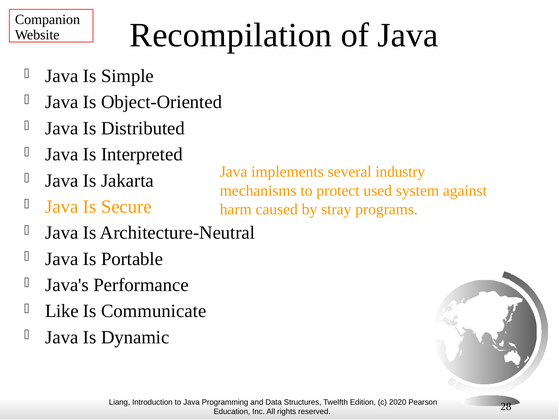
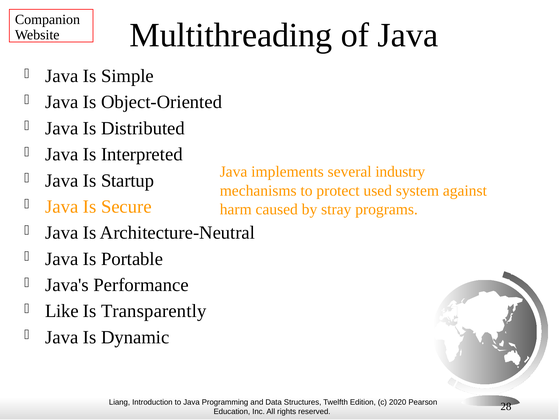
Recompilation: Recompilation -> Multithreading
Jakarta: Jakarta -> Startup
Communicate: Communicate -> Transparently
